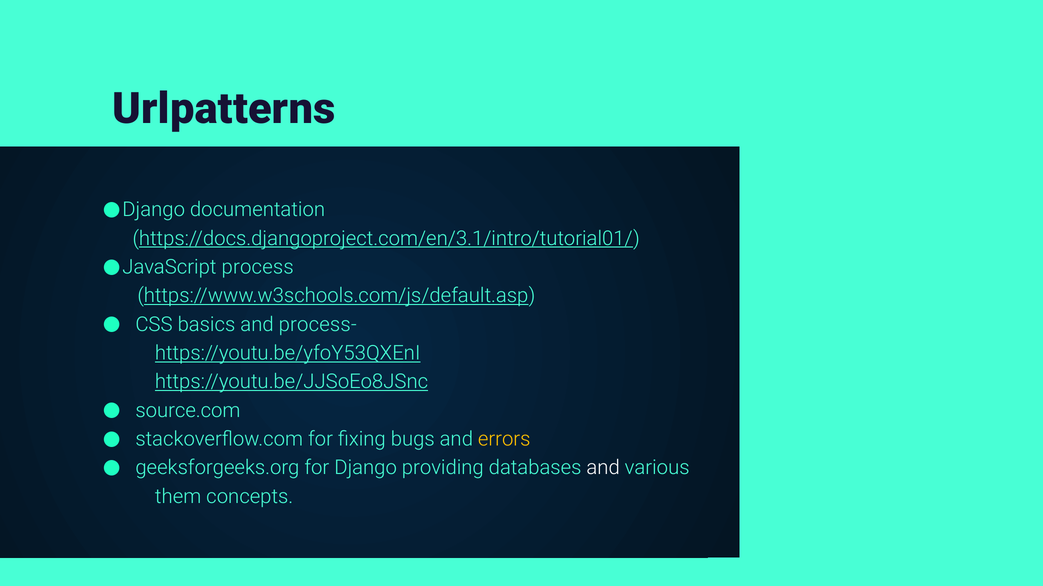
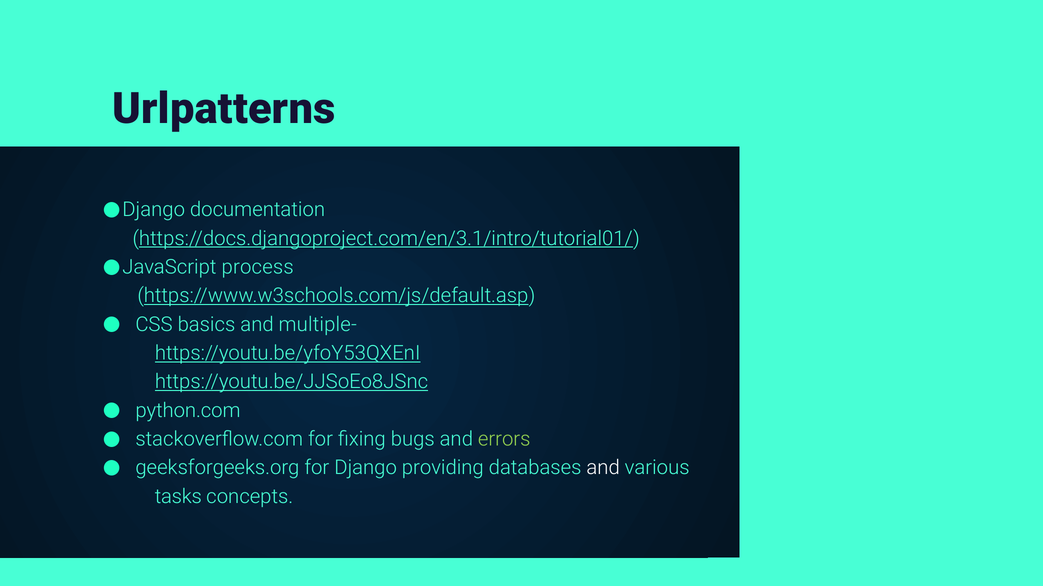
process-: process- -> multiple-
source.com: source.com -> python.com
errors colour: yellow -> light green
them: them -> tasks
